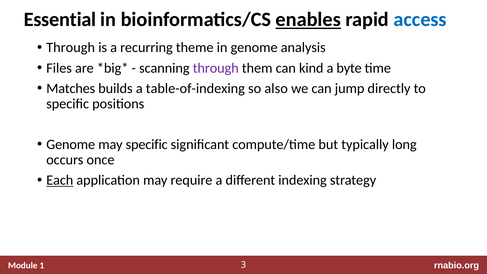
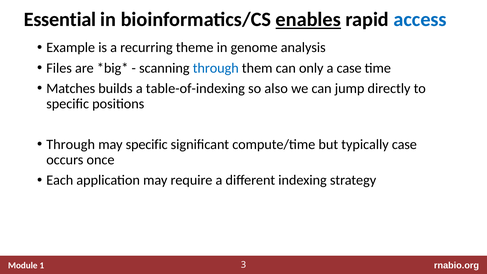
Through at (71, 48): Through -> Example
through at (216, 68) colour: purple -> blue
kind: kind -> only
a byte: byte -> case
Genome at (71, 144): Genome -> Through
typically long: long -> case
Each underline: present -> none
